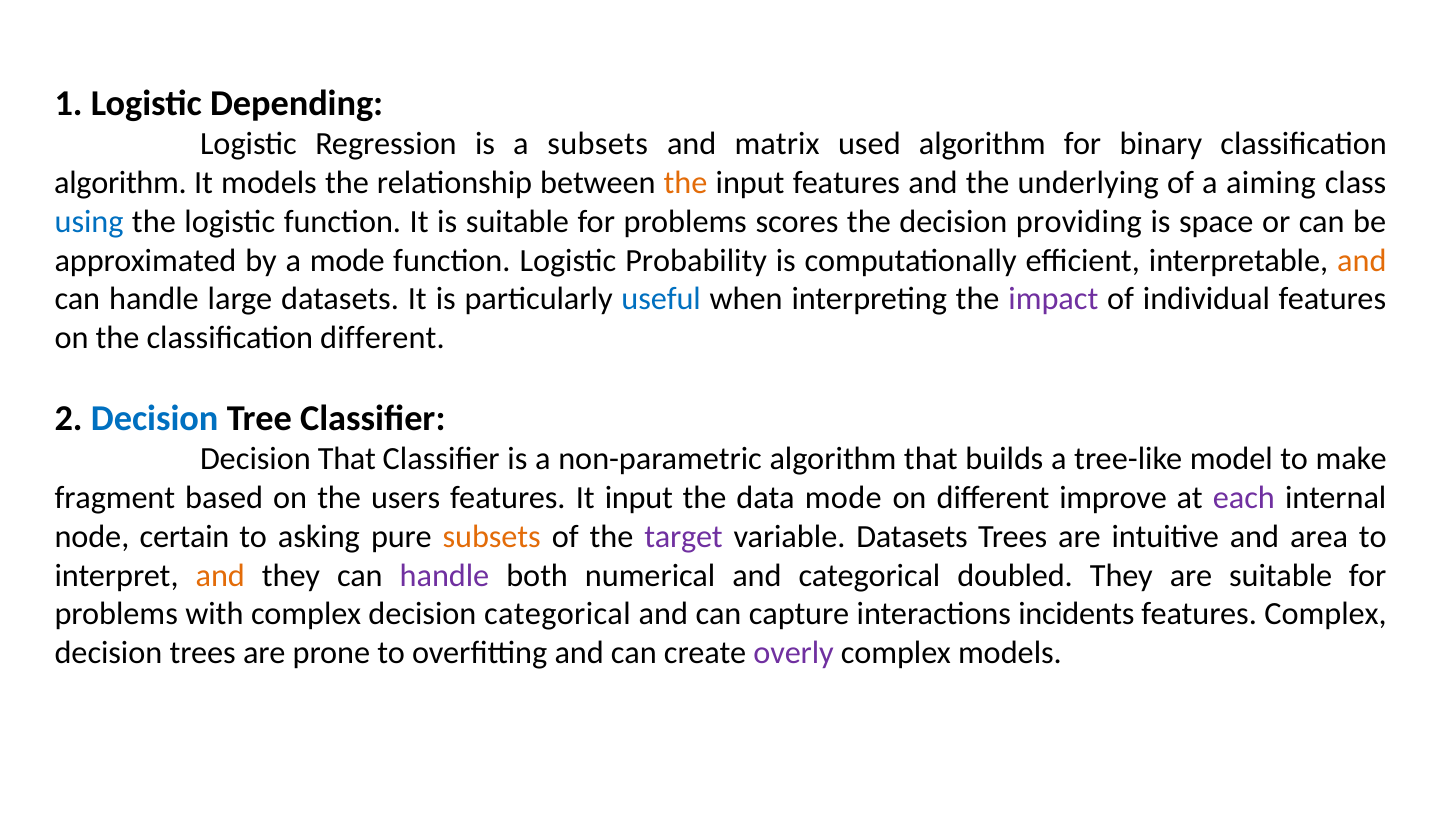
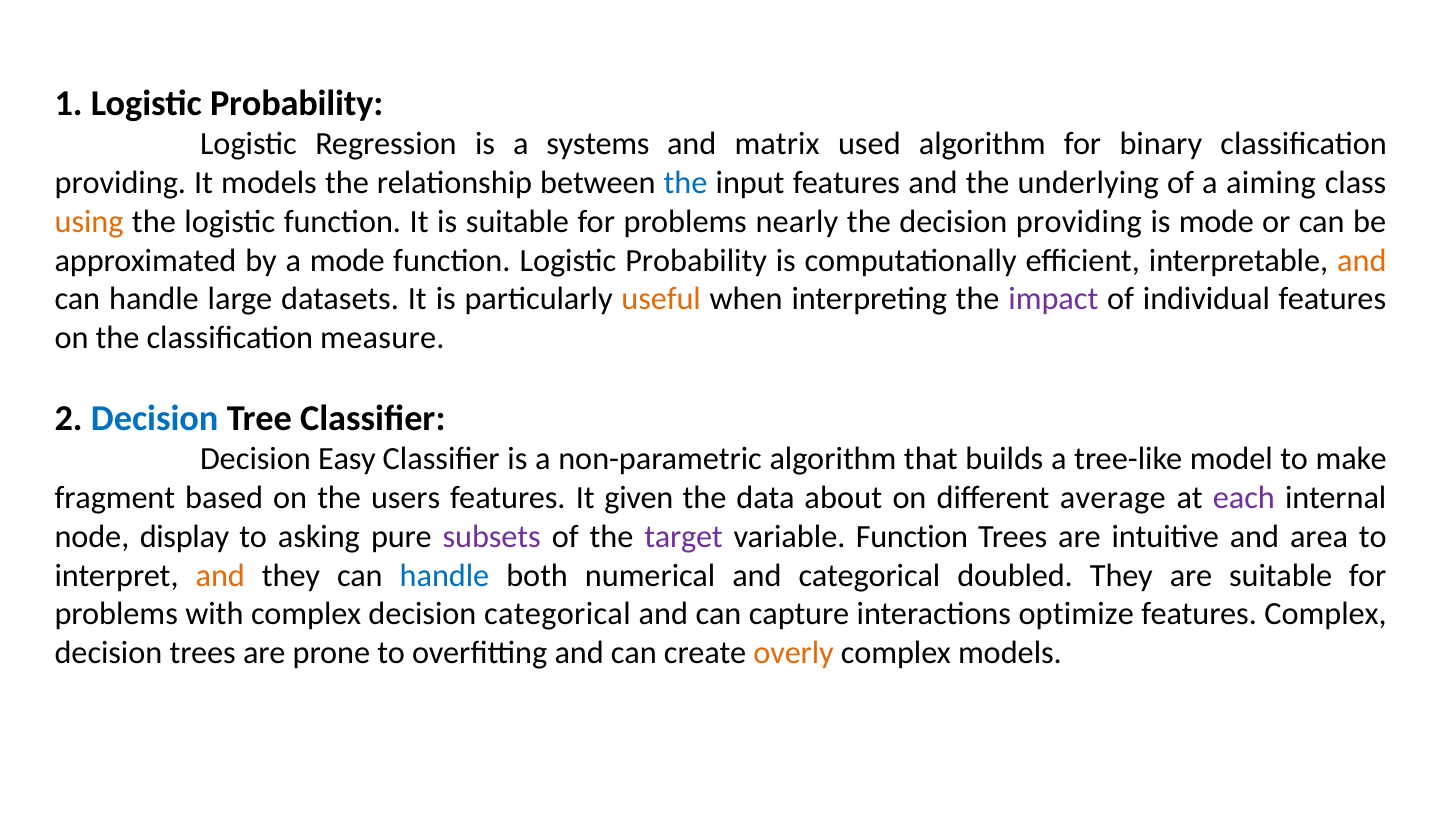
1 Logistic Depending: Depending -> Probability
a subsets: subsets -> systems
algorithm at (120, 183): algorithm -> providing
the at (686, 183) colour: orange -> blue
using colour: blue -> orange
scores: scores -> nearly
is space: space -> mode
useful colour: blue -> orange
classification different: different -> measure
Decision That: That -> Easy
It input: input -> given
data mode: mode -> about
improve: improve -> average
certain: certain -> display
subsets at (492, 537) colour: orange -> purple
variable Datasets: Datasets -> Function
handle at (444, 576) colour: purple -> blue
incidents: incidents -> optimize
overly colour: purple -> orange
